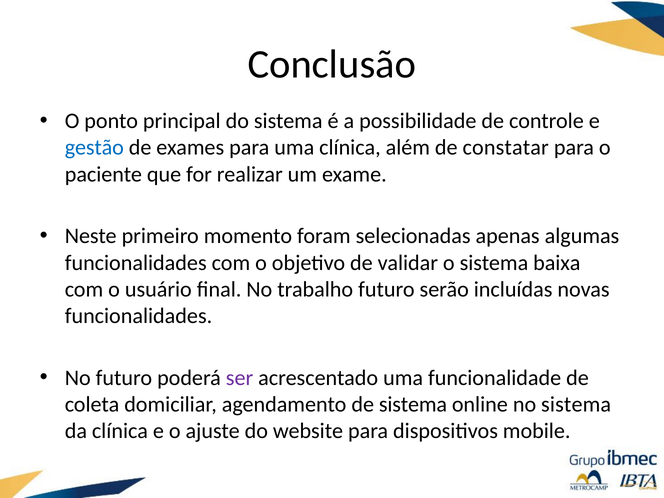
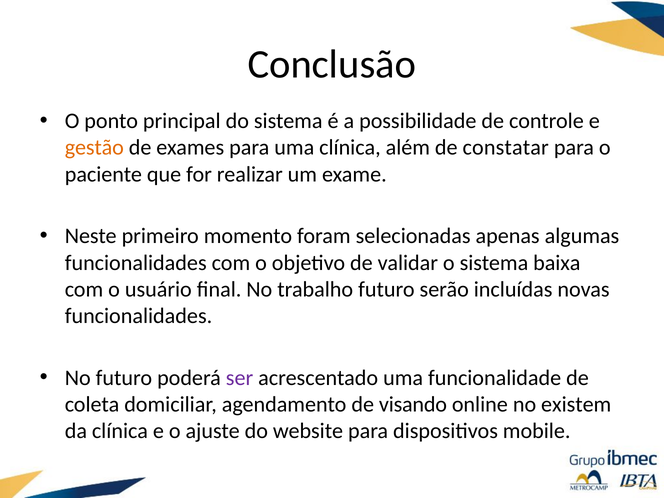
gestão colour: blue -> orange
de sistema: sistema -> visando
no sistema: sistema -> existem
